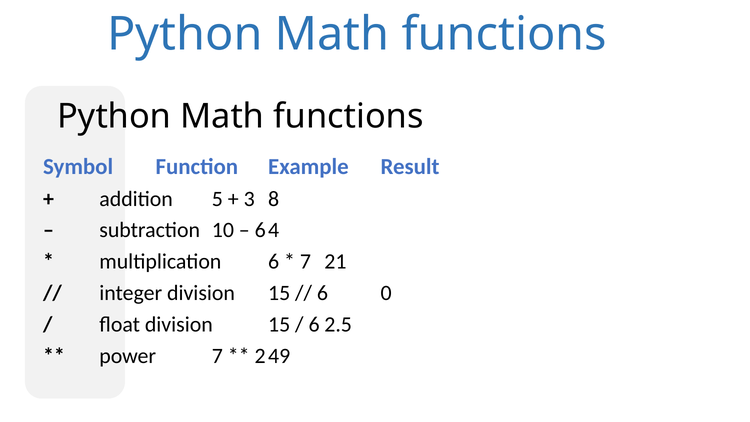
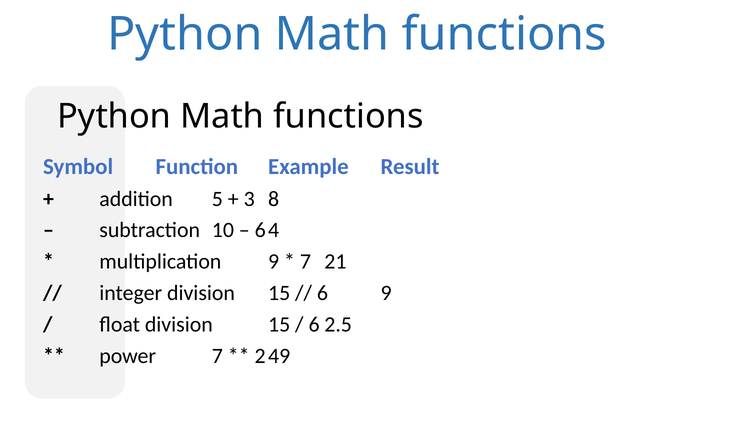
multiplication 6: 6 -> 9
6 0: 0 -> 9
